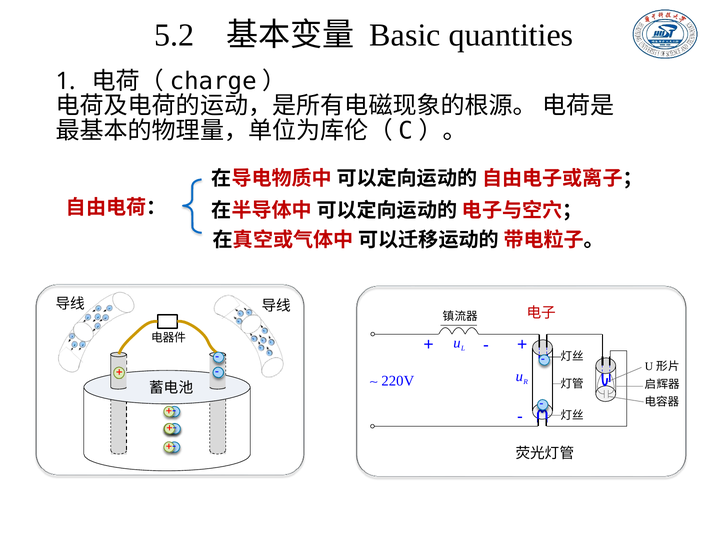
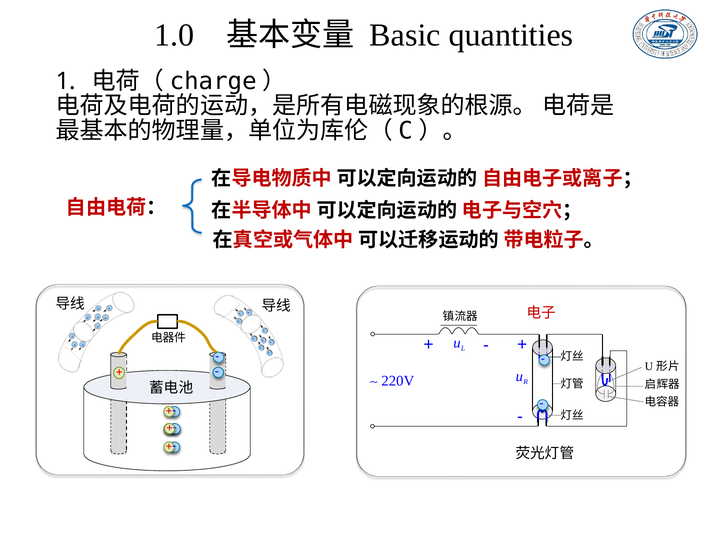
5.2: 5.2 -> 1.0
